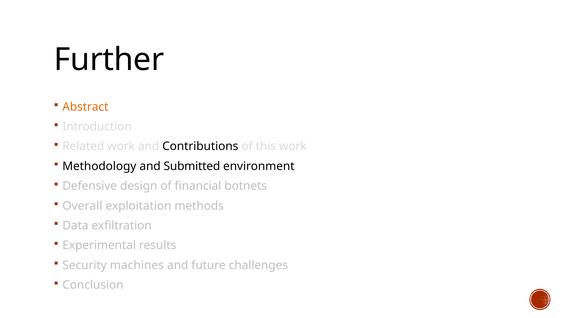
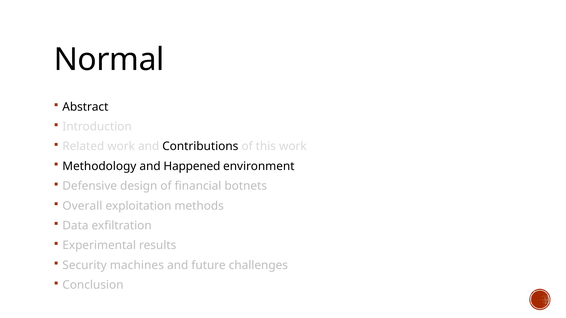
Further: Further -> Normal
Abstract colour: orange -> black
Submitted: Submitted -> Happened
